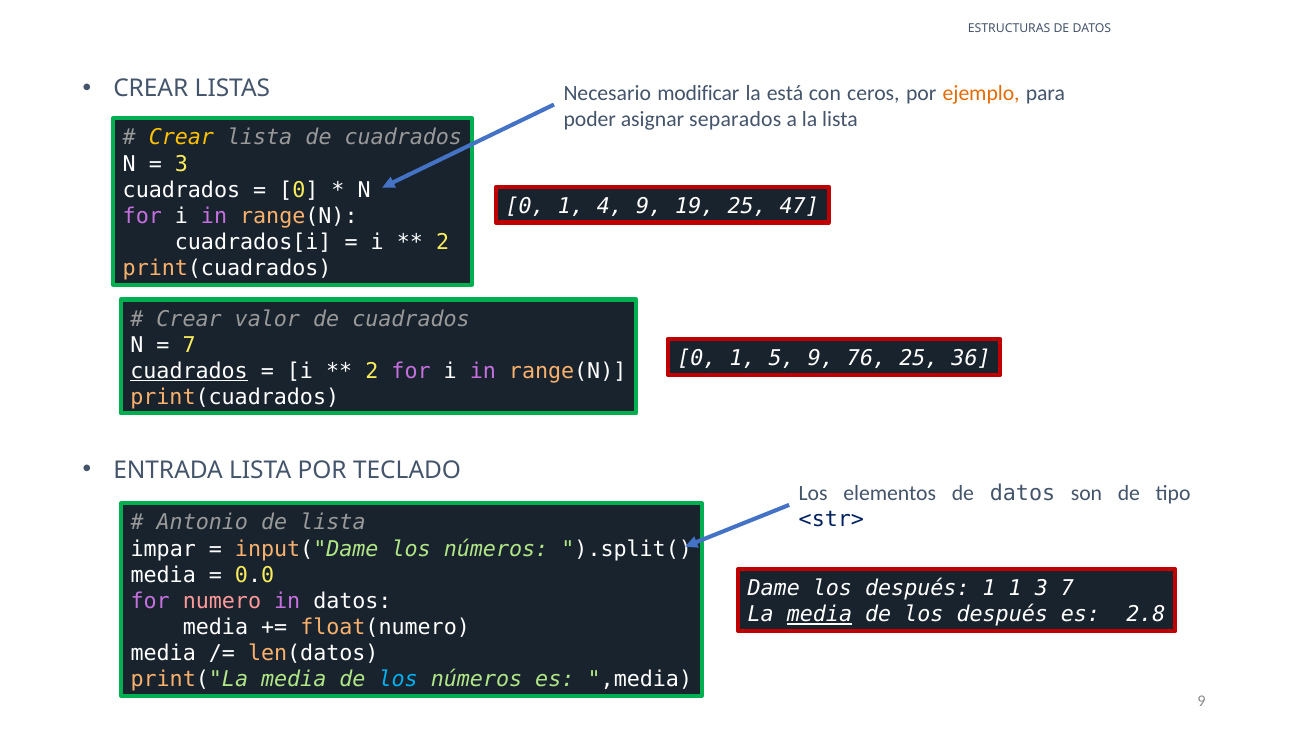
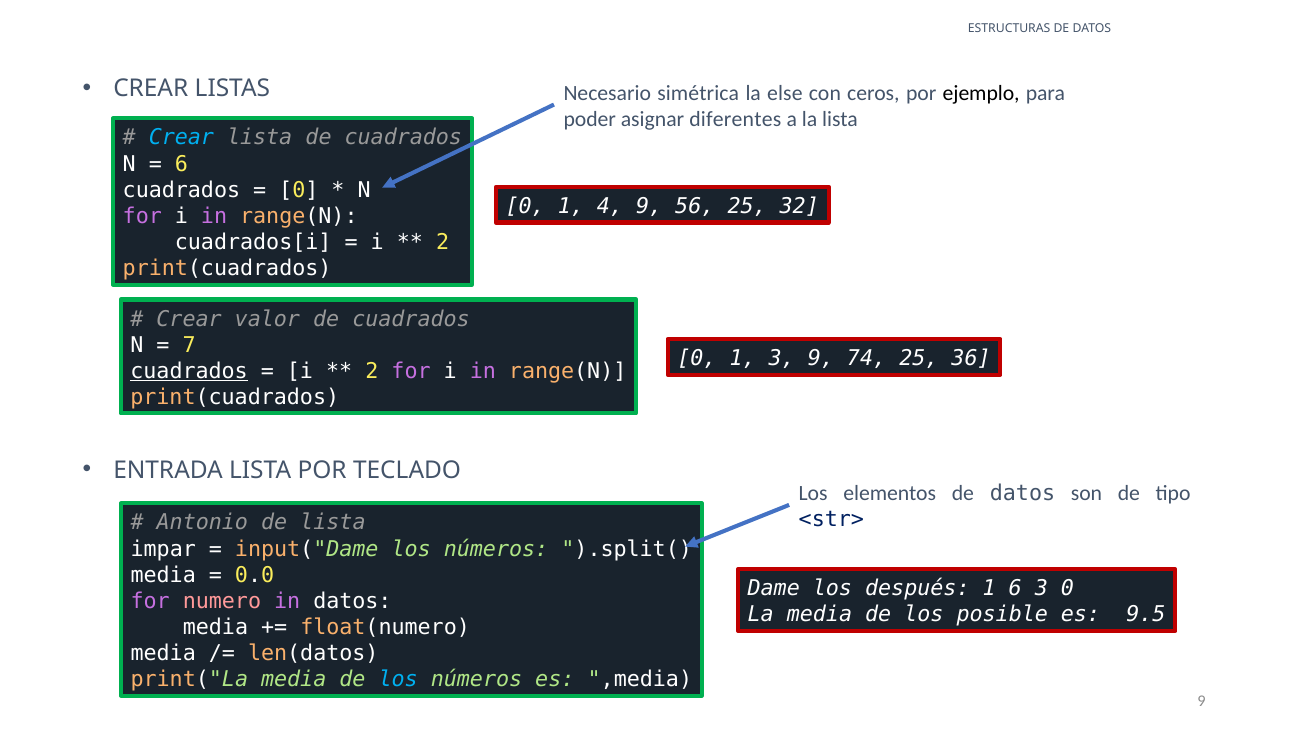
modificar: modificar -> simétrica
está: está -> else
ejemplo colour: orange -> black
separados: separados -> diferentes
Crear at (181, 138) colour: yellow -> light blue
3 at (181, 164): 3 -> 6
19: 19 -> 56
47: 47 -> 32
1 5: 5 -> 3
76: 76 -> 74
1 1: 1 -> 6
3 7: 7 -> 0
media at (819, 615) underline: present -> none
de los después: después -> posible
2.8: 2.8 -> 9.5
